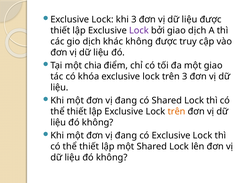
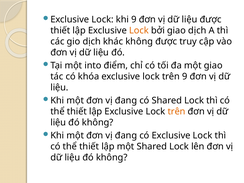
khi 3: 3 -> 9
Lock at (139, 31) colour: purple -> orange
chia: chia -> into
trên 3: 3 -> 9
